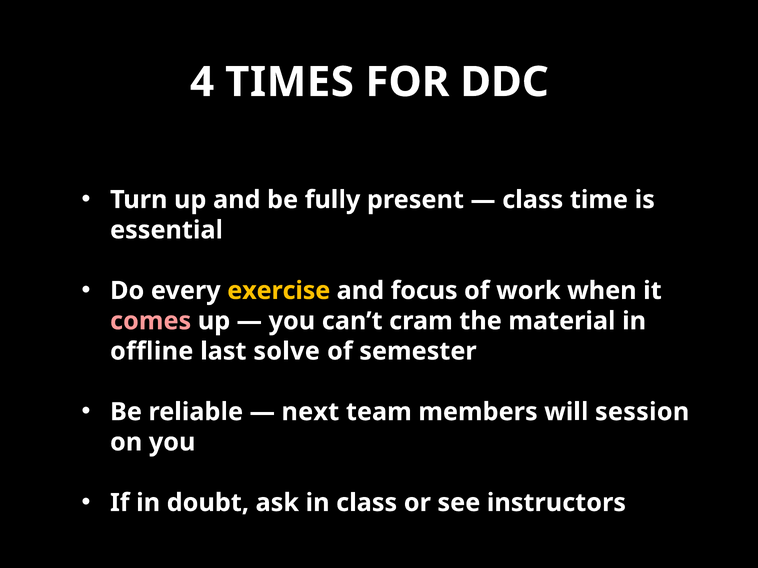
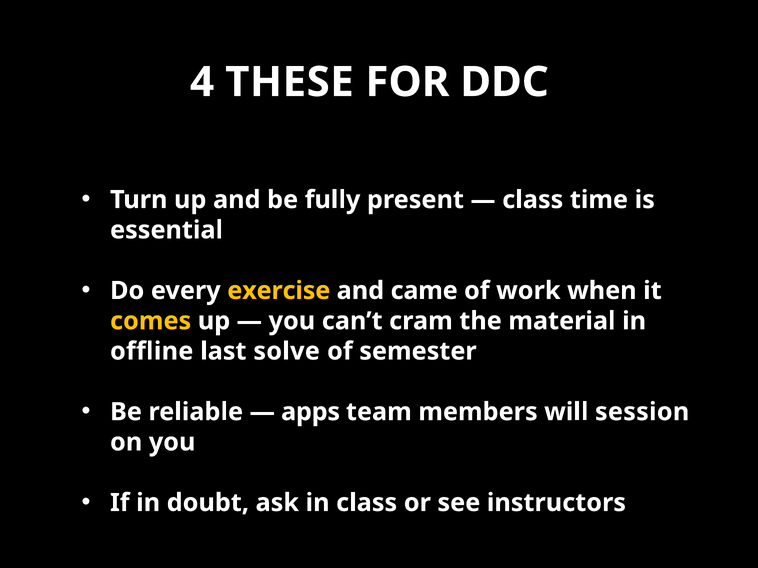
TIMES: TIMES -> THESE
focus: focus -> came
comes colour: pink -> yellow
next: next -> apps
